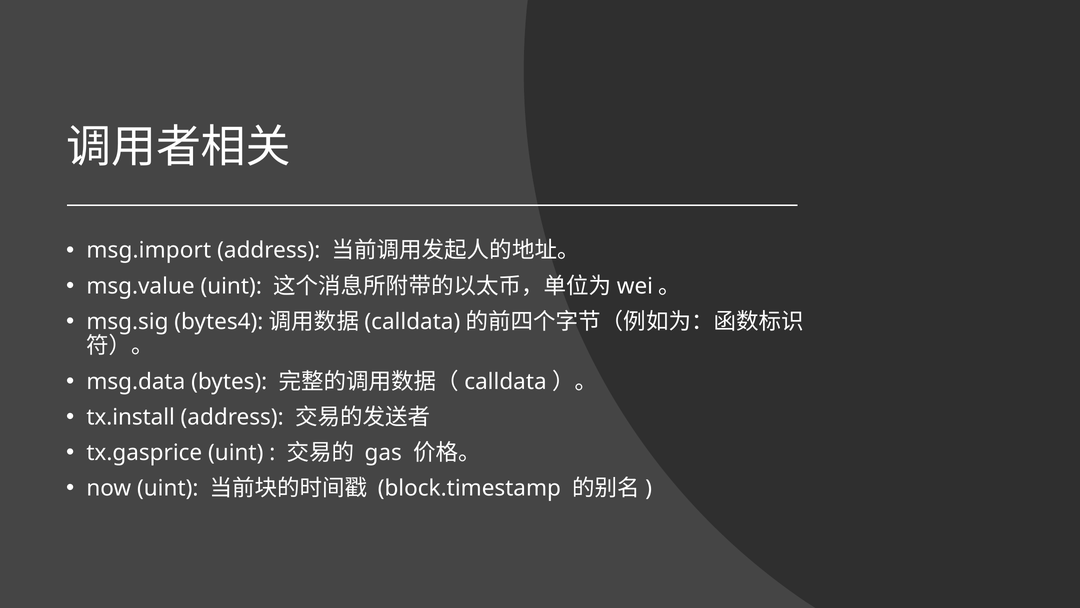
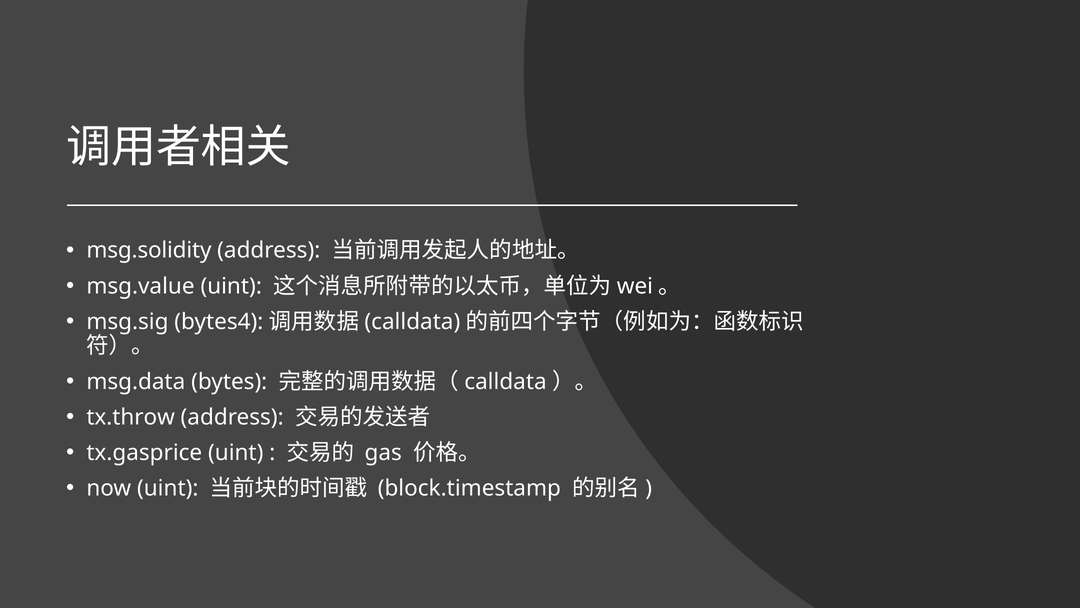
msg.import: msg.import -> msg.solidity
tx.install: tx.install -> tx.throw
